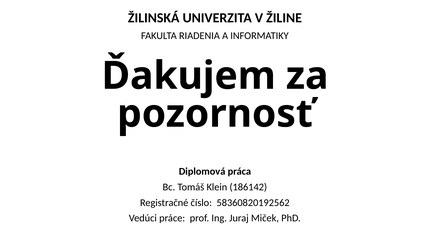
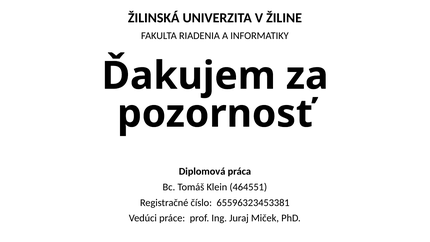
186142: 186142 -> 464551
58360820192562: 58360820192562 -> 65596323453381
